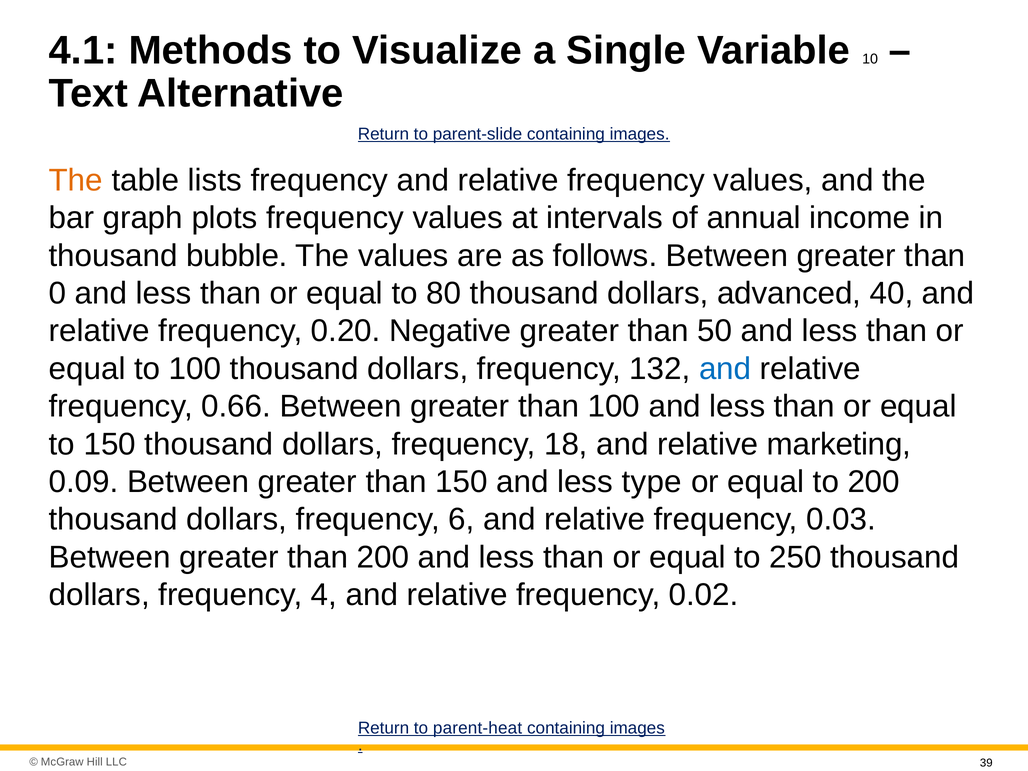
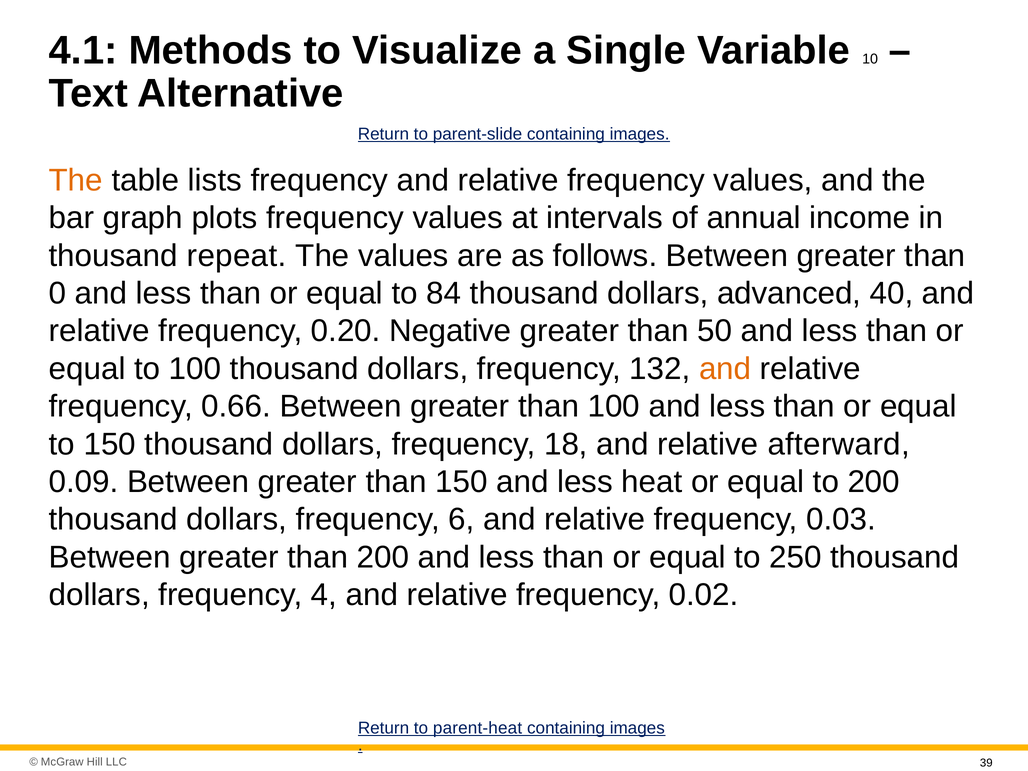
bubble: bubble -> repeat
80: 80 -> 84
and at (725, 369) colour: blue -> orange
marketing: marketing -> afterward
type: type -> heat
